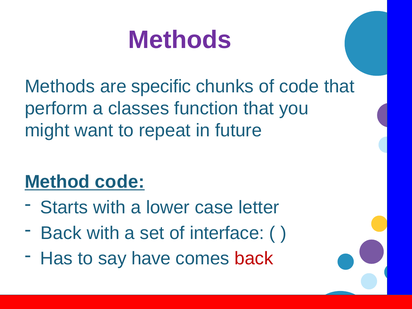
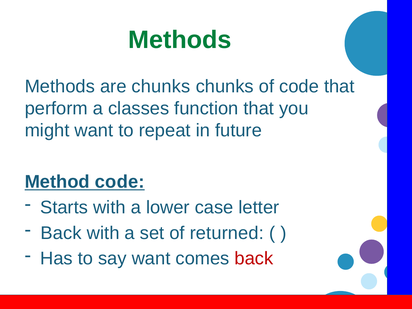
Methods at (180, 40) colour: purple -> green
are specific: specific -> chunks
interface: interface -> returned
say have: have -> want
